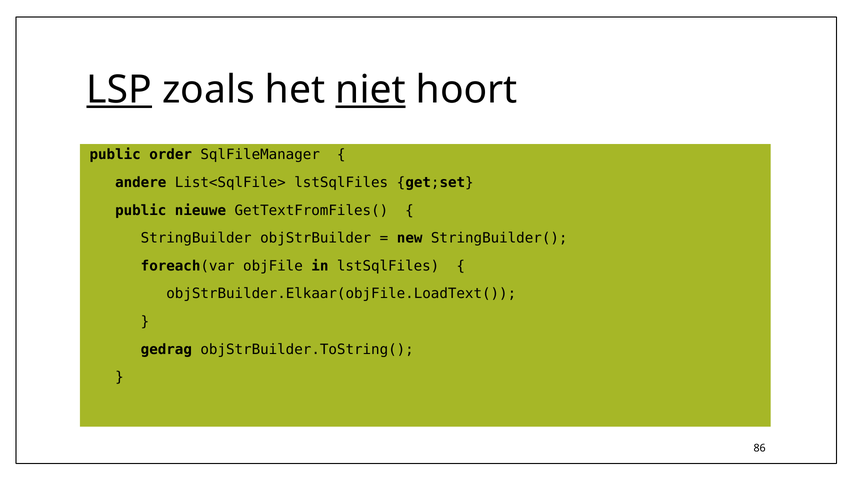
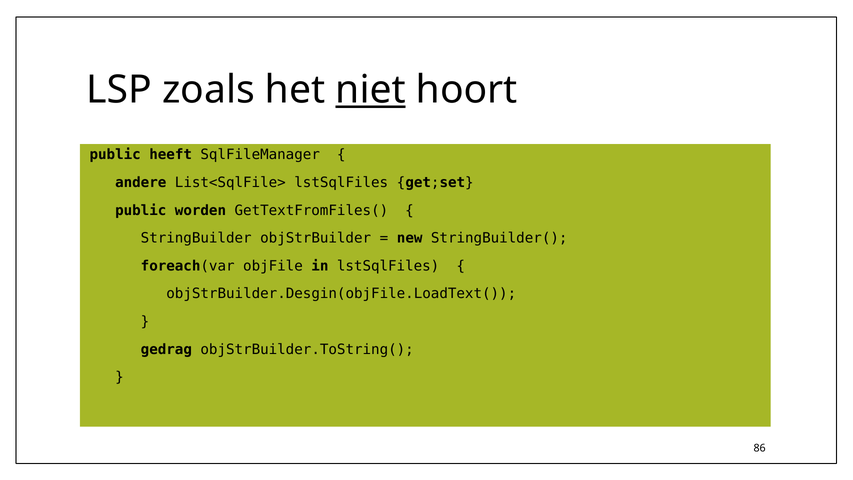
LSP underline: present -> none
order: order -> heeft
nieuwe: nieuwe -> worden
objStrBuilder.Elkaar(objFile.LoadText(: objStrBuilder.Elkaar(objFile.LoadText( -> objStrBuilder.Desgin(objFile.LoadText(
